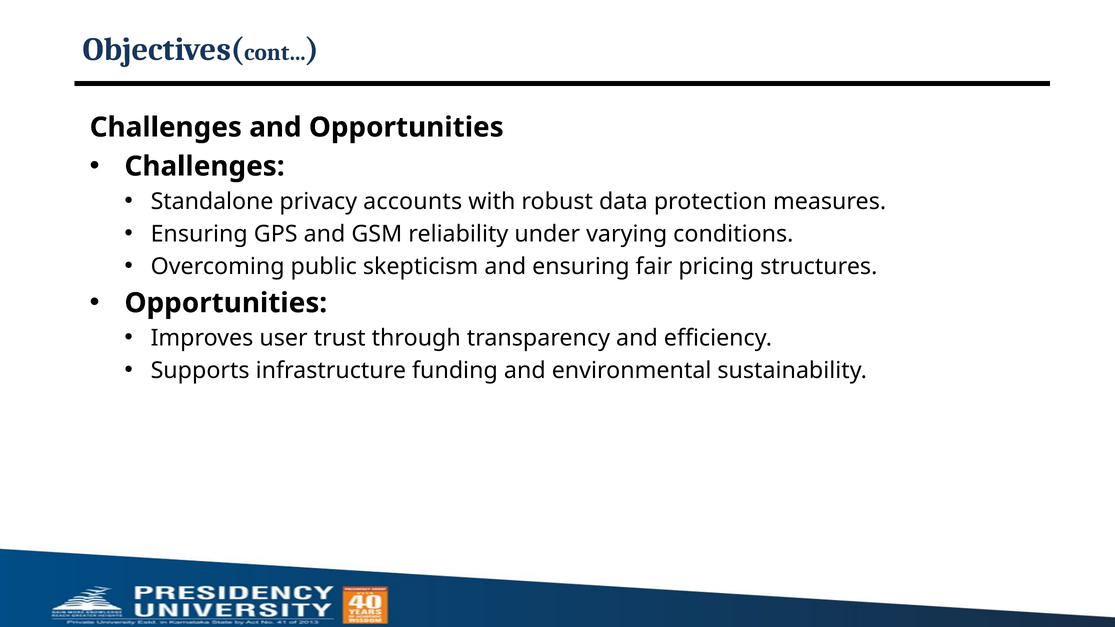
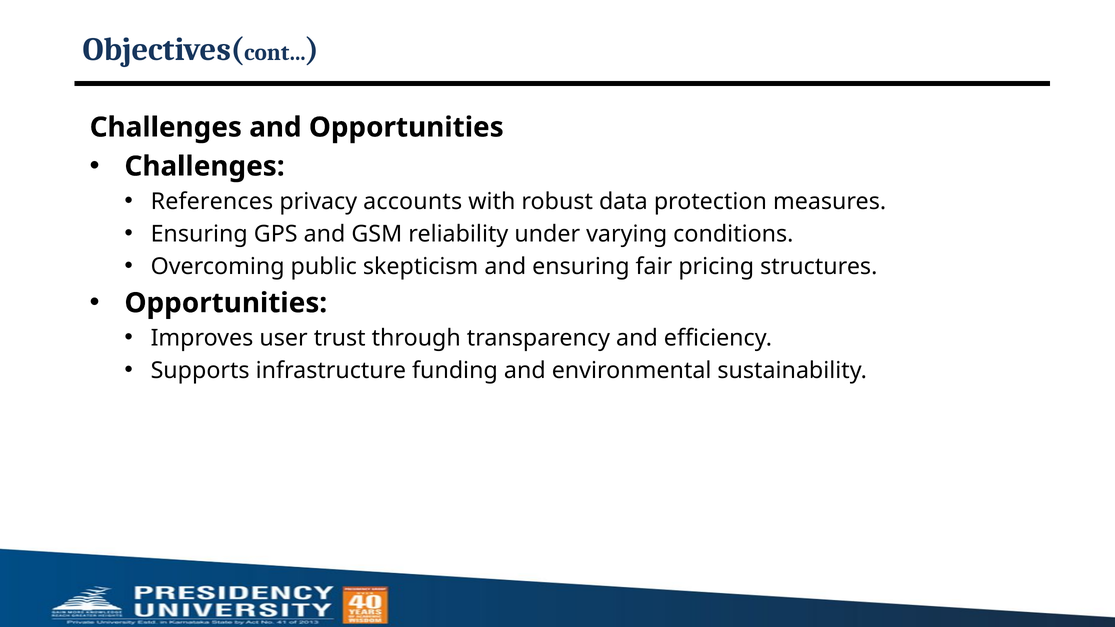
Standalone: Standalone -> References
